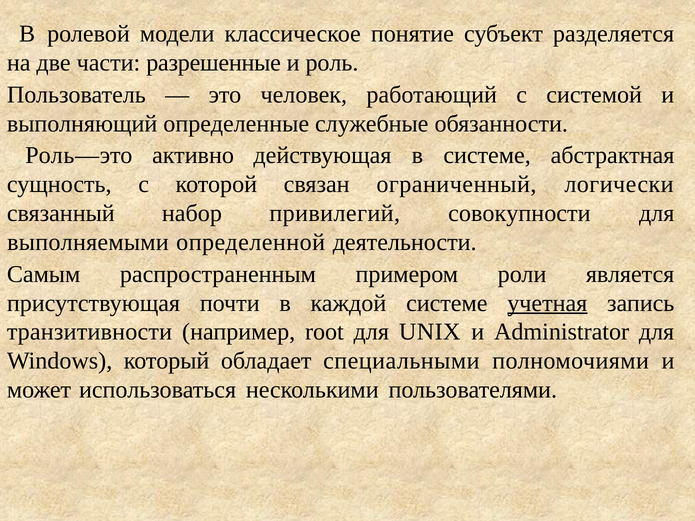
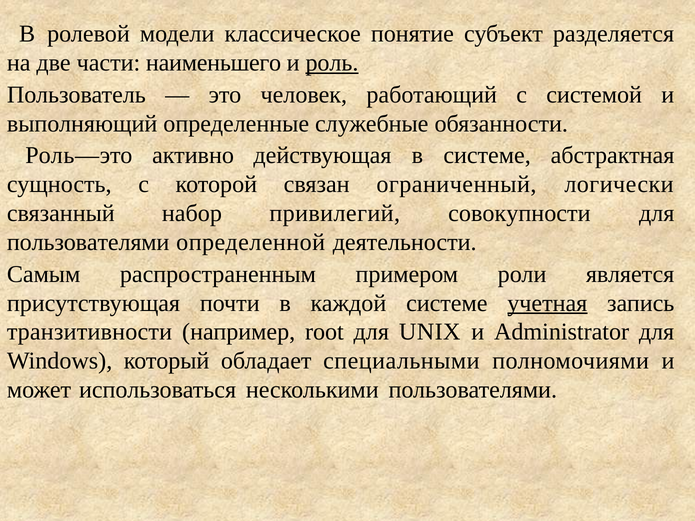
разрешенные: разрешенные -> наименьшего
роль underline: none -> present
выполняемыми at (88, 242): выполняемыми -> пользователями
